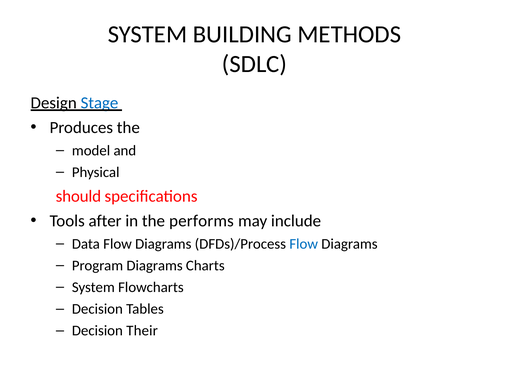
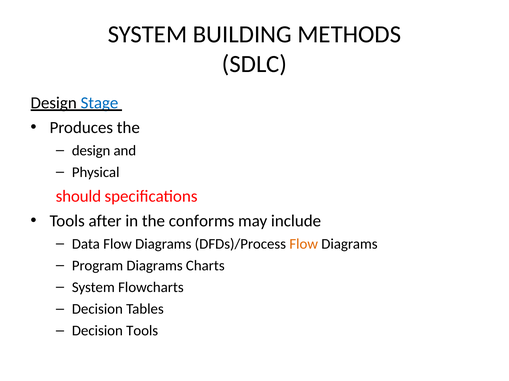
model at (91, 151): model -> design
performs: performs -> conforms
Flow at (304, 244) colour: blue -> orange
Decision Their: Their -> Tools
